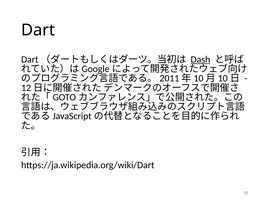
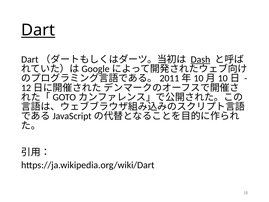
Dart underline: none -> present
